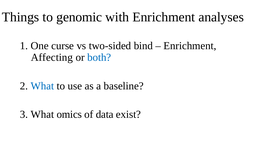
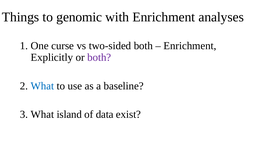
two-sided bind: bind -> both
Affecting: Affecting -> Explicitly
both at (99, 57) colour: blue -> purple
omics: omics -> island
